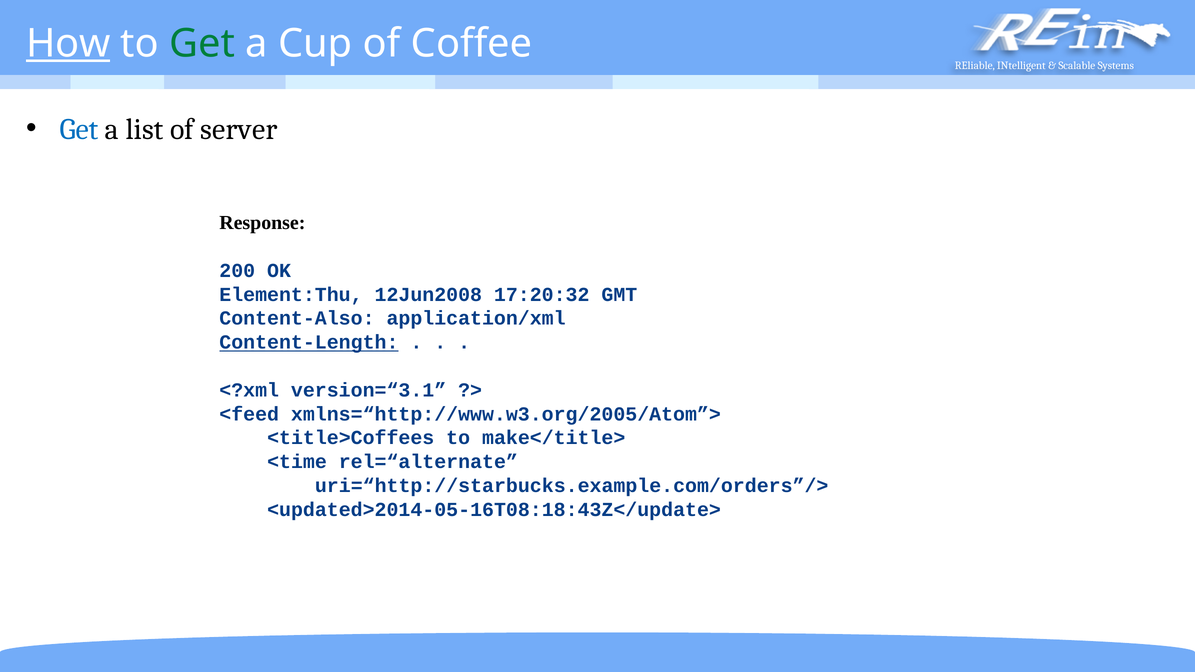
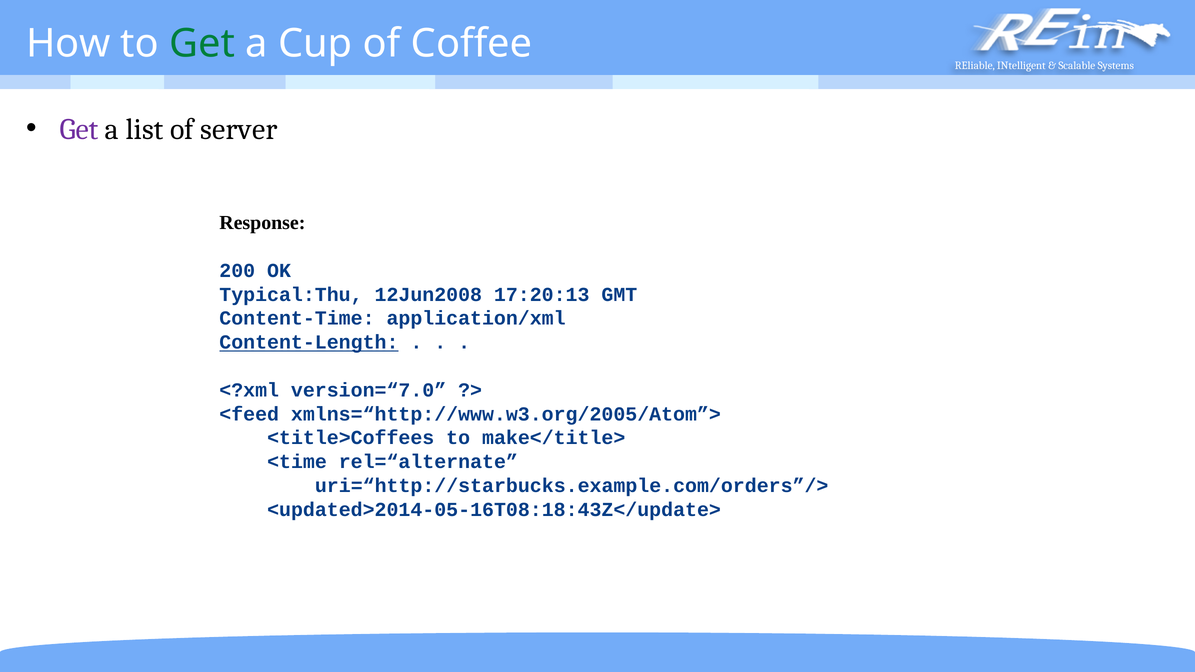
How underline: present -> none
Get at (79, 129) colour: blue -> purple
Element:Thu: Element:Thu -> Typical:Thu
17:20:32: 17:20:32 -> 17:20:13
Content-Also: Content-Also -> Content-Time
version=“3.1: version=“3.1 -> version=“7.0
